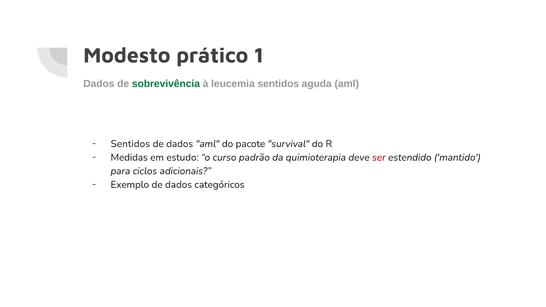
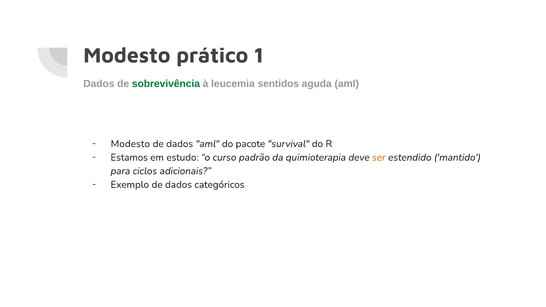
Sentidos at (130, 144): Sentidos -> Modesto
Medidas: Medidas -> Estamos
ser colour: red -> orange
